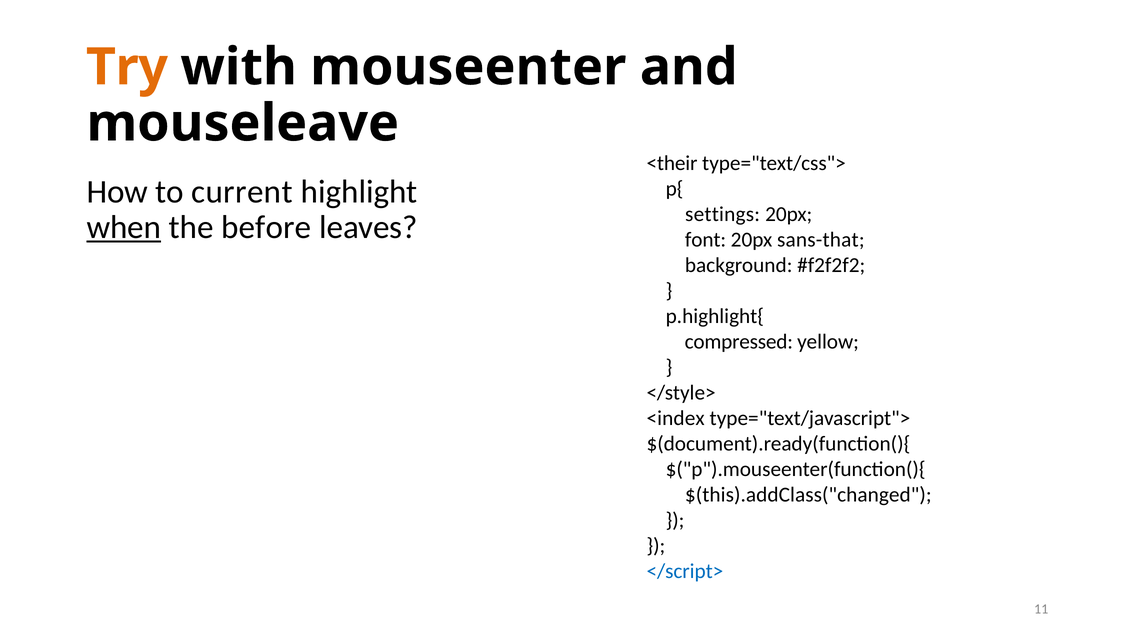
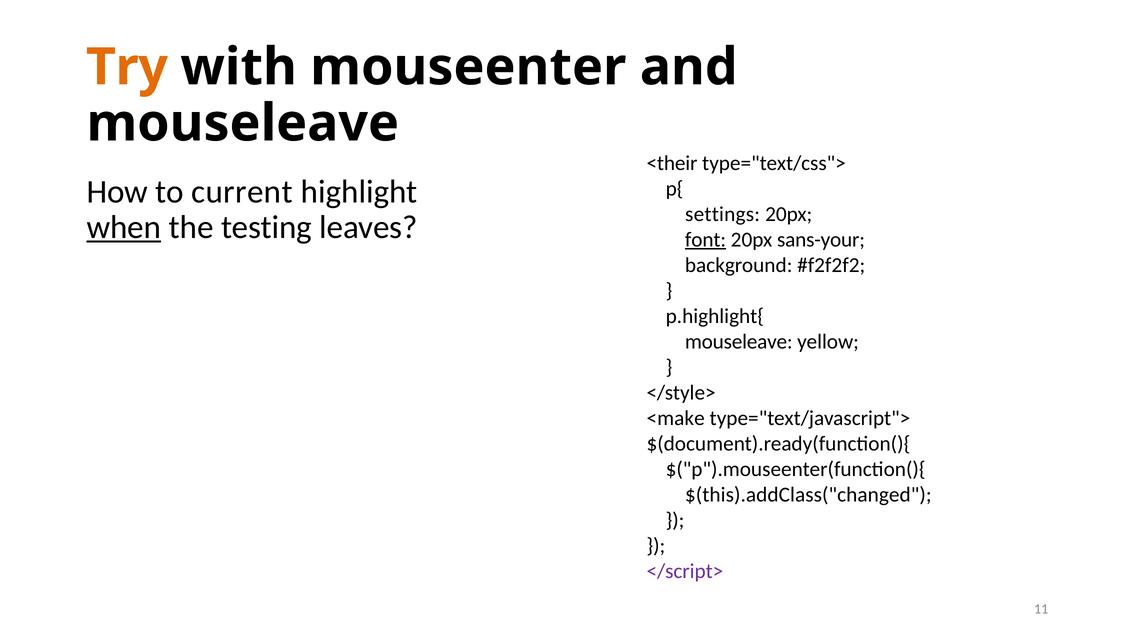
before: before -> testing
font underline: none -> present
sans-that: sans-that -> sans-your
compressed at (739, 342): compressed -> mouseleave
<index: <index -> <make
</script> colour: blue -> purple
